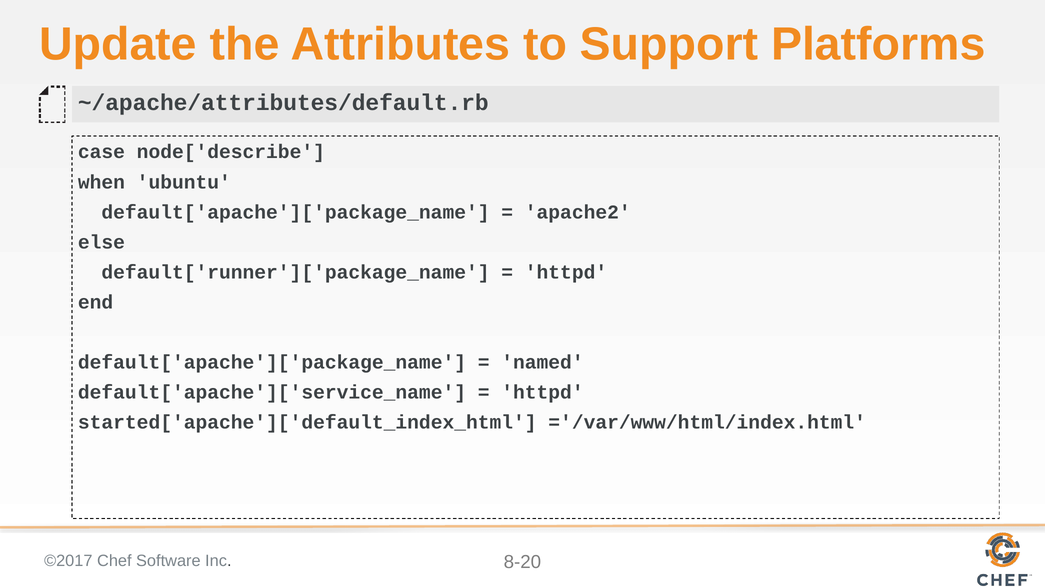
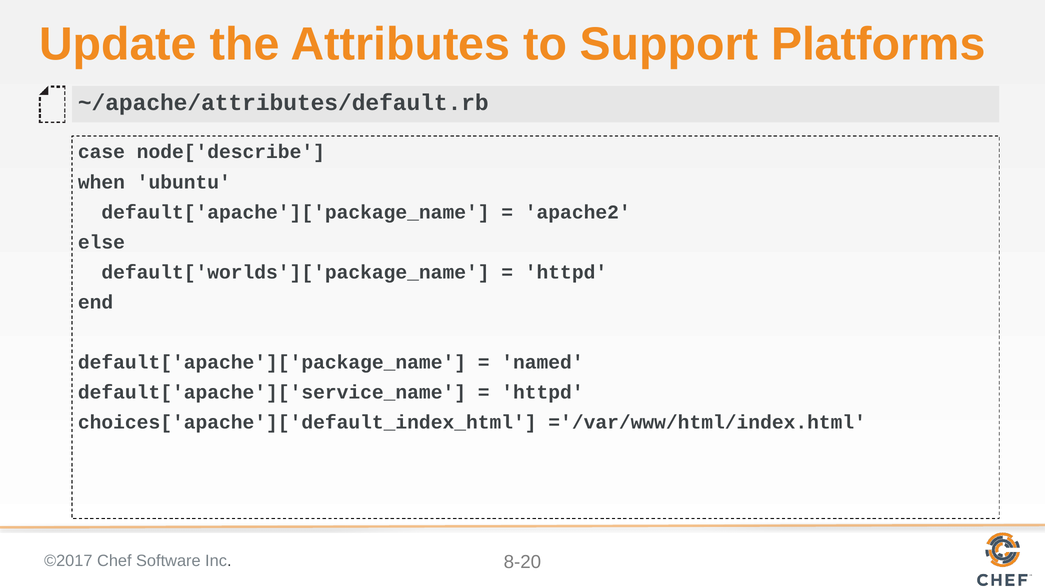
default['runner']['package_name: default['runner']['package_name -> default['worlds']['package_name
started['apache']['default_index_html: started['apache']['default_index_html -> choices['apache']['default_index_html
